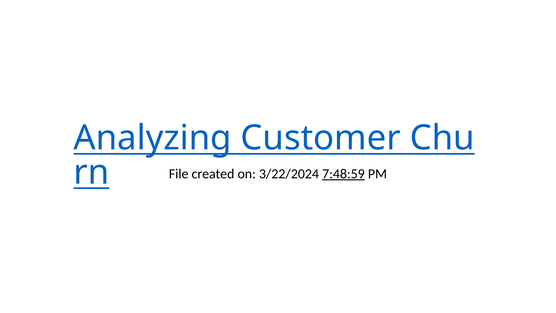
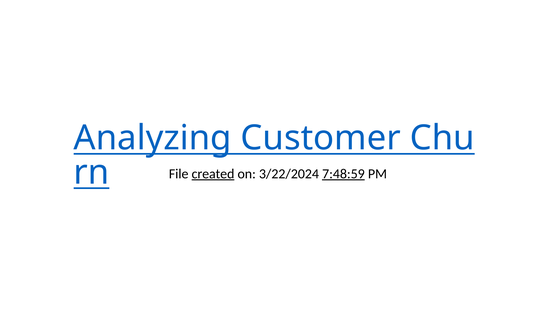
created underline: none -> present
